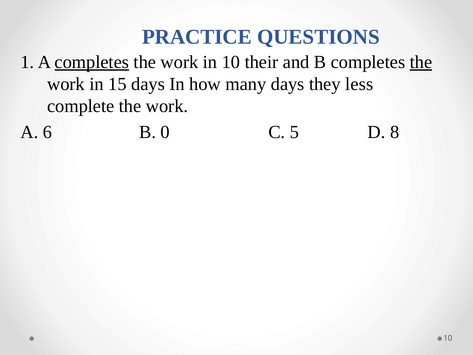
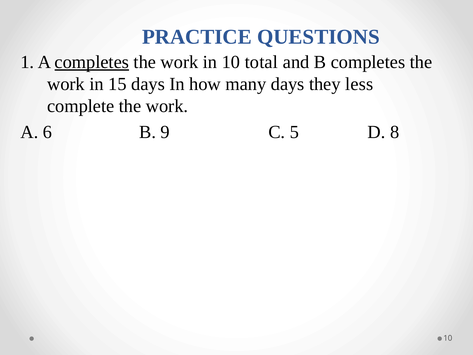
their: their -> total
the at (421, 62) underline: present -> none
0: 0 -> 9
